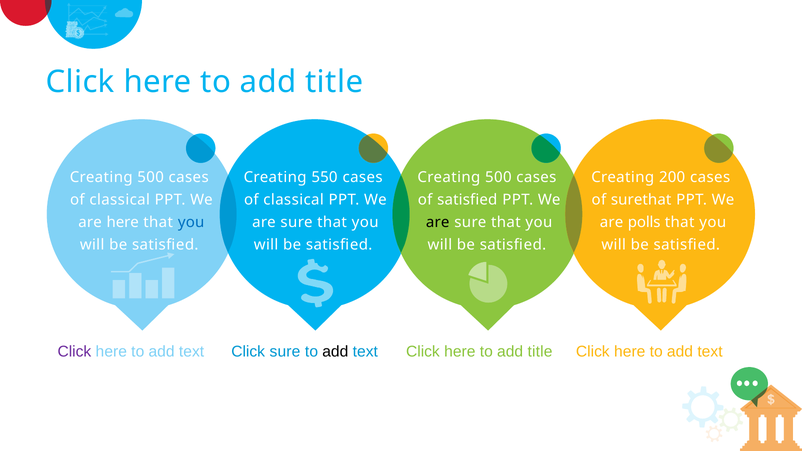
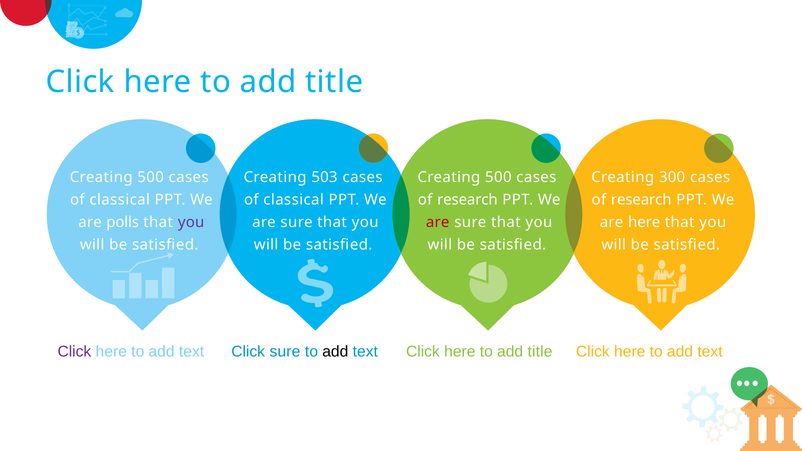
550: 550 -> 503
200: 200 -> 300
satisfied at (467, 200): satisfied -> research
surethat at (641, 200): surethat -> research
are here: here -> polls
you at (191, 222) colour: blue -> purple
are at (438, 222) colour: black -> red
are polls: polls -> here
